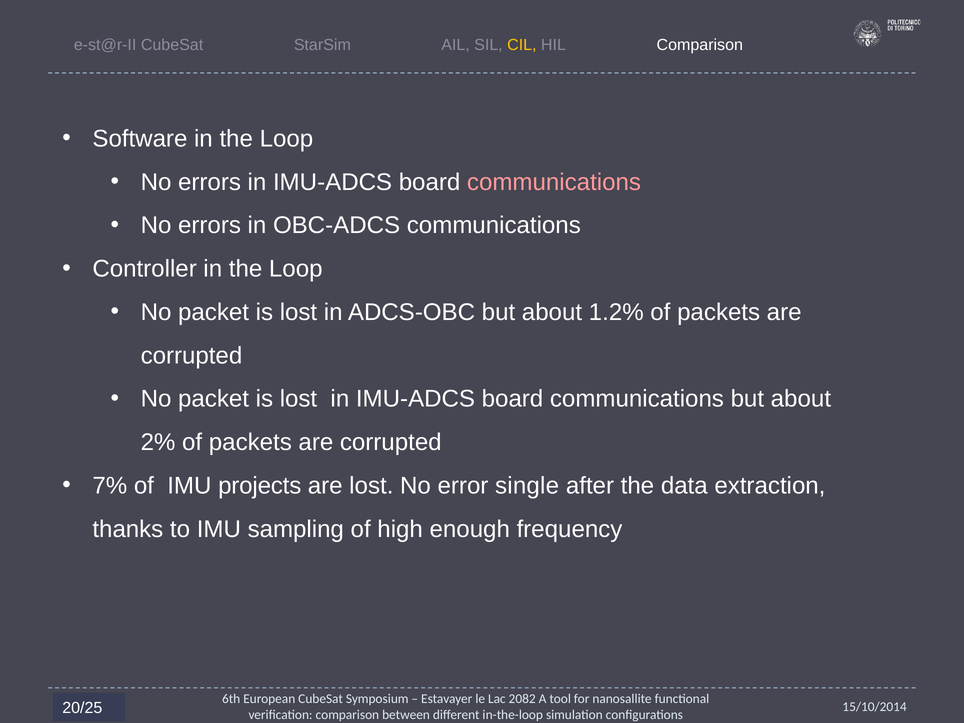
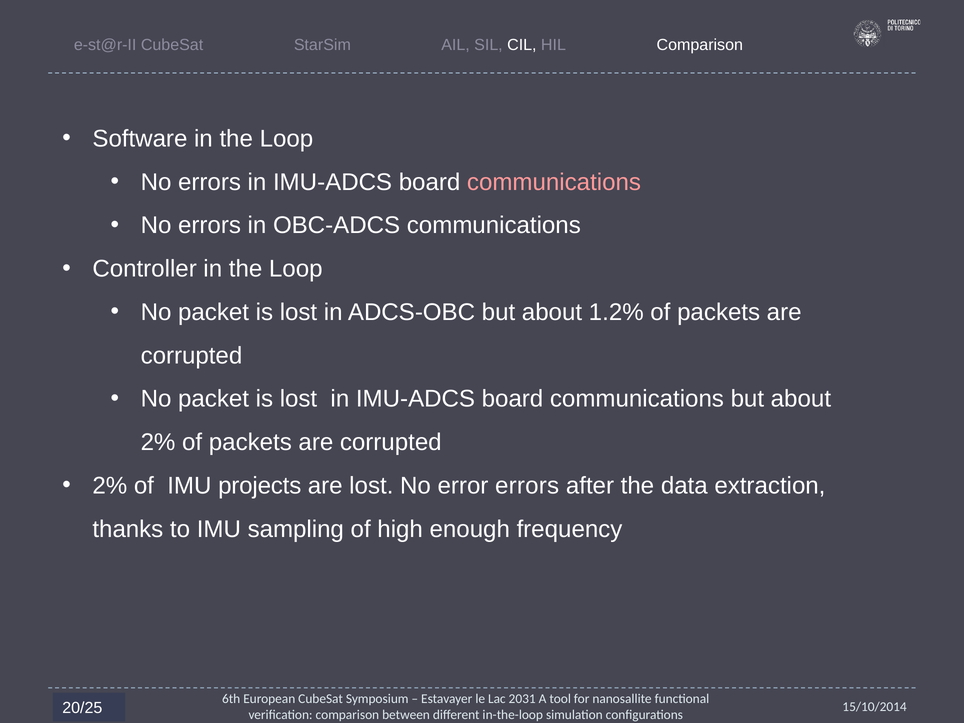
CIL colour: yellow -> white
7% at (110, 486): 7% -> 2%
error single: single -> errors
2082: 2082 -> 2031
